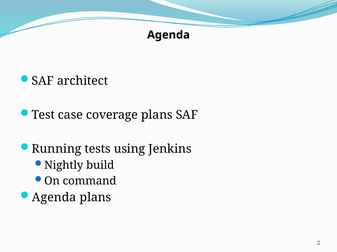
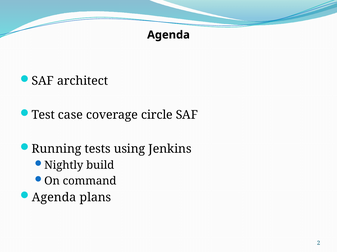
coverage plans: plans -> circle
